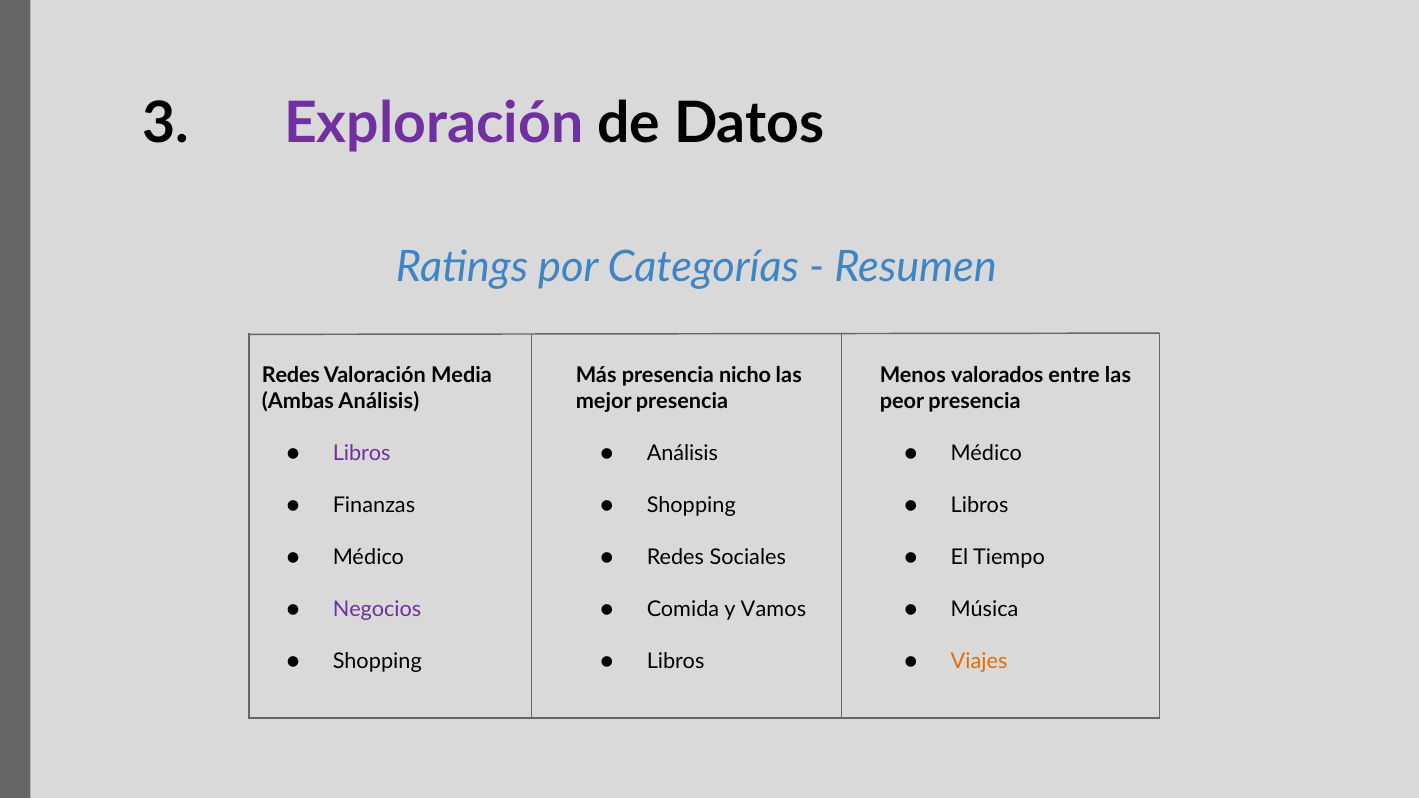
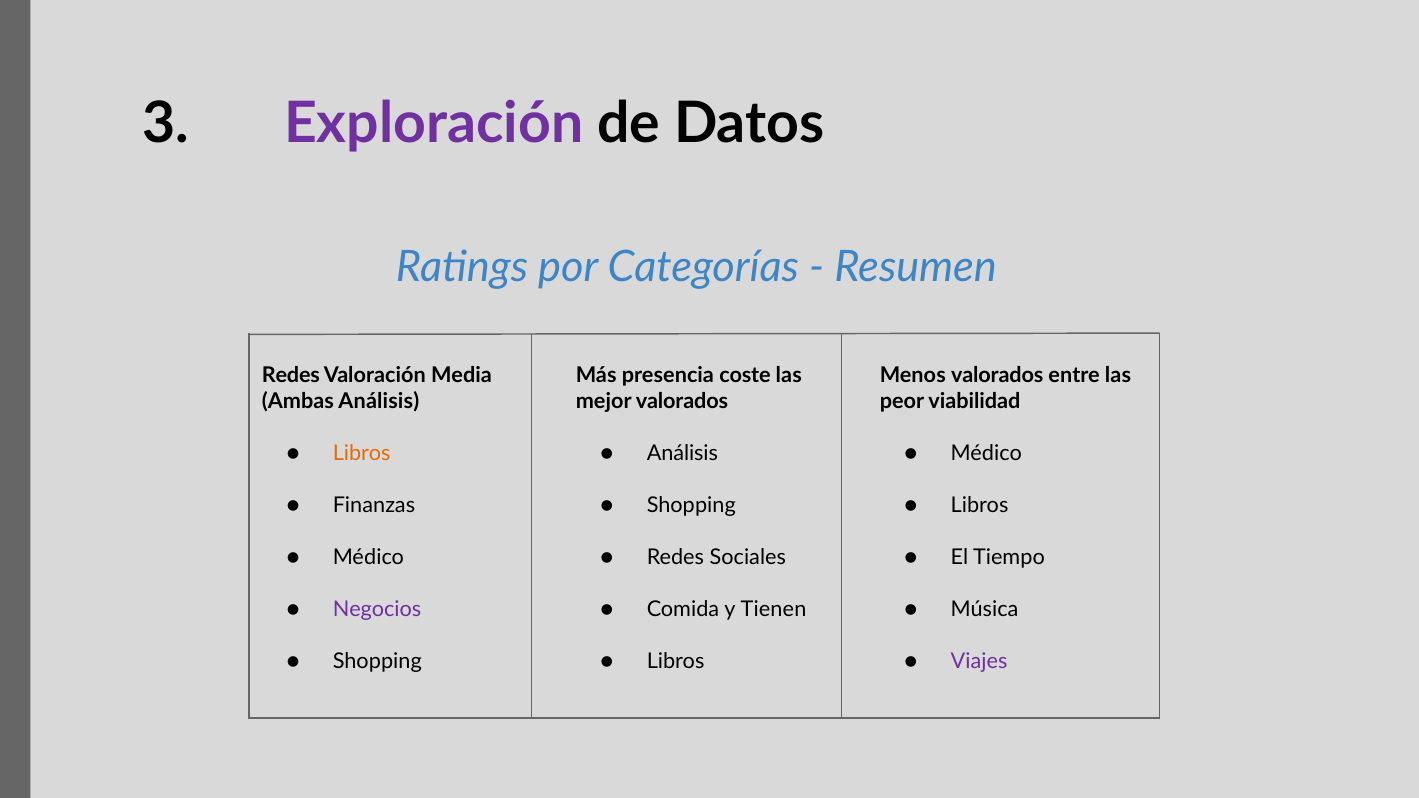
nicho: nicho -> coste
mejor presencia: presencia -> valorados
peor presencia: presencia -> viabilidad
Libros at (362, 453) colour: purple -> orange
Vamos: Vamos -> Tienen
Viajes colour: orange -> purple
